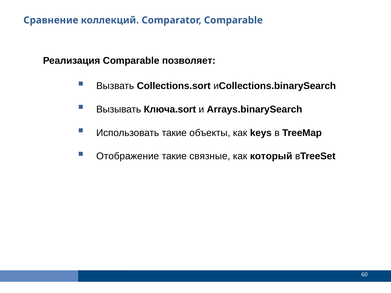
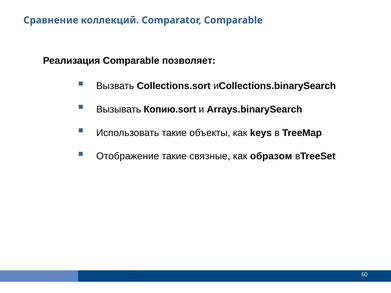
Ключа.sort: Ключа.sort -> Копию.sort
который: который -> образом
